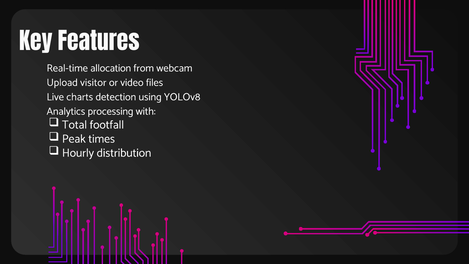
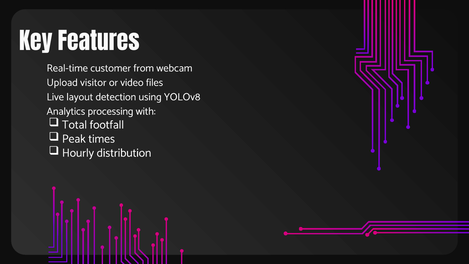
allocation: allocation -> customer
charts: charts -> layout
